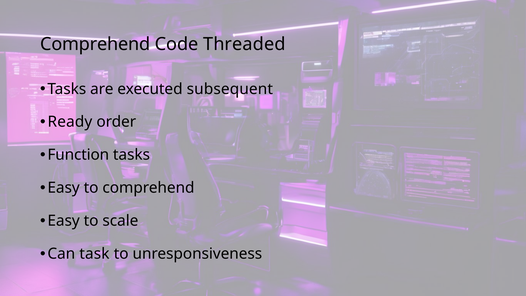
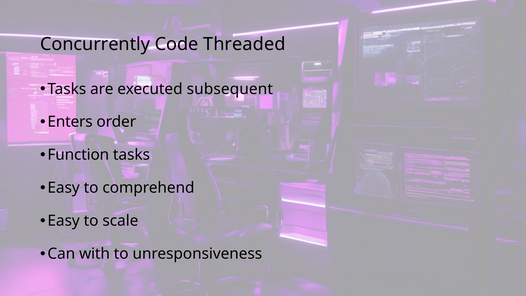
Comprehend at (95, 44): Comprehend -> Concurrently
Ready: Ready -> Enters
task: task -> with
